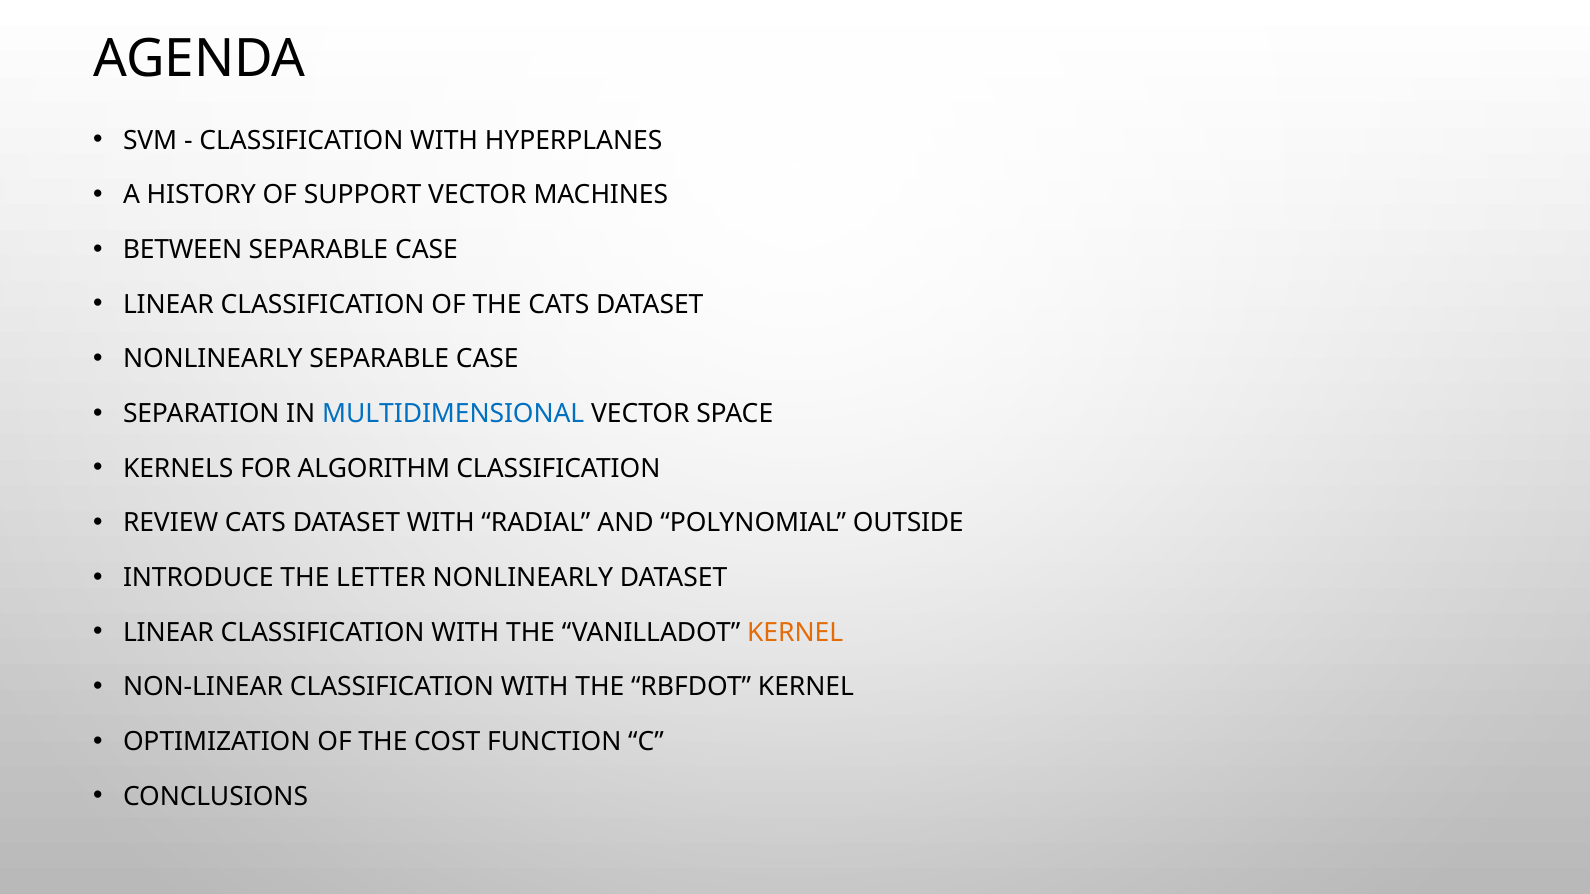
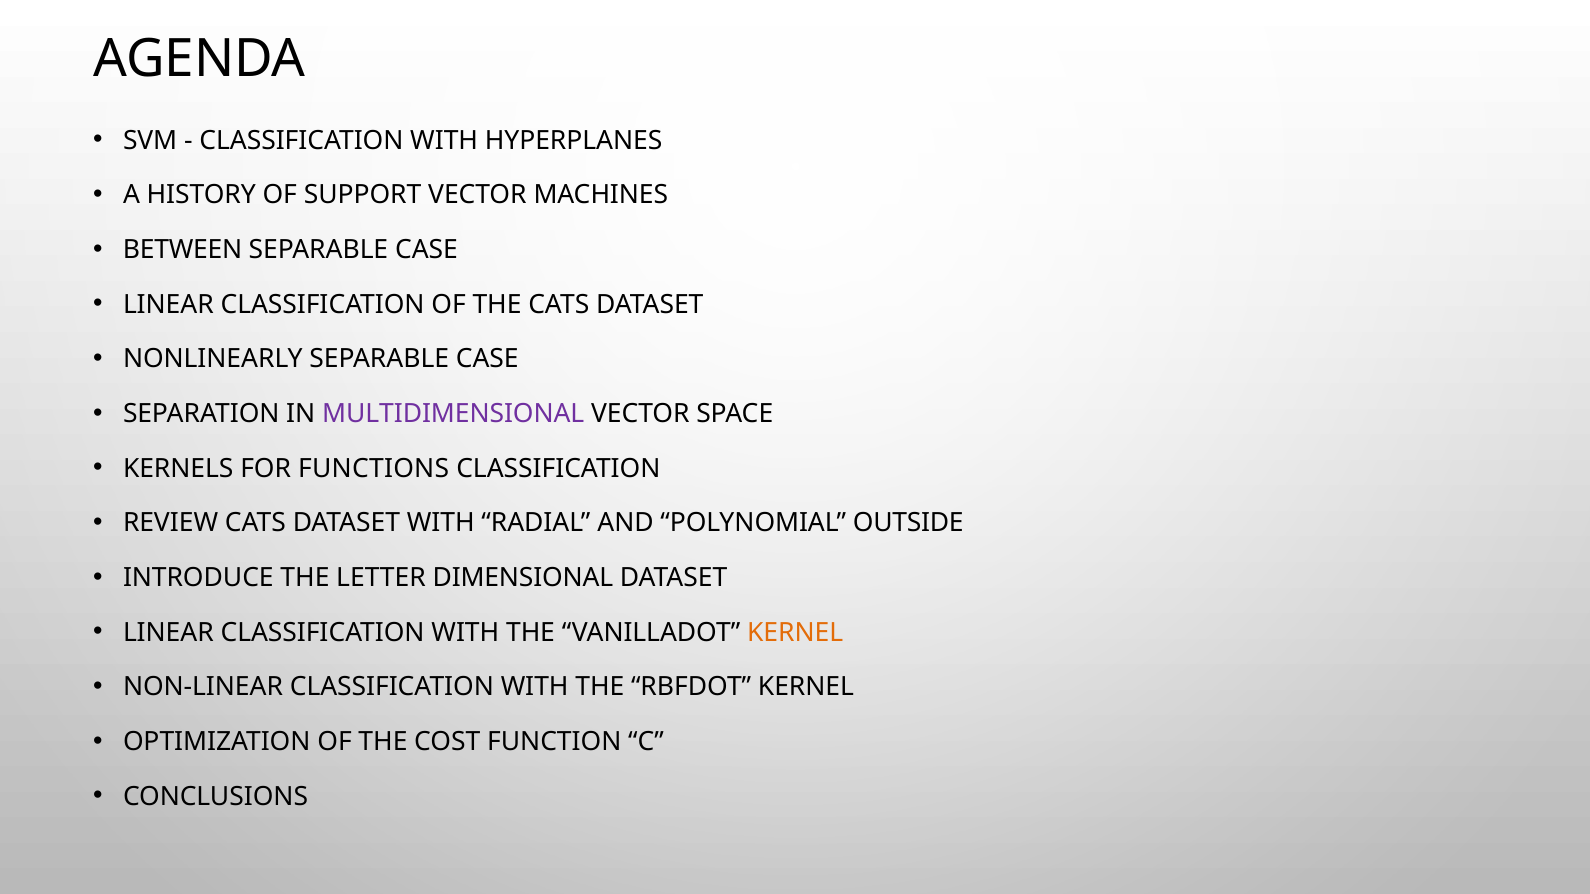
MULTIDIMENSIONAL colour: blue -> purple
ALGORITHM: ALGORITHM -> FUNCTIONS
LETTER NONLINEARLY: NONLINEARLY -> DIMENSIONAL
